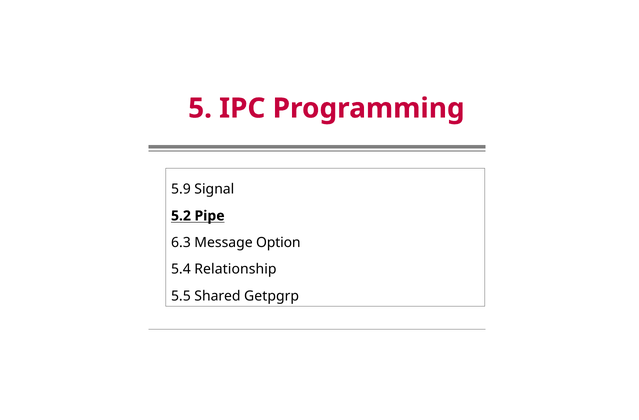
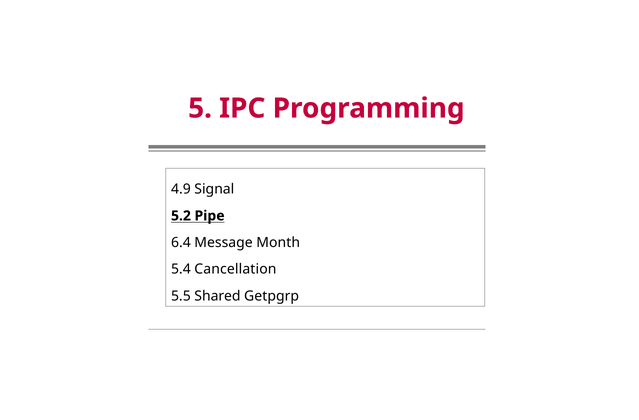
5.9: 5.9 -> 4.9
6.3: 6.3 -> 6.4
Option: Option -> Month
Relationship: Relationship -> Cancellation
